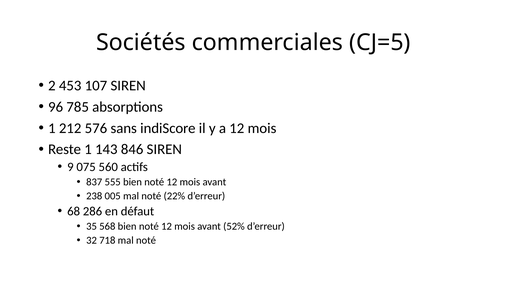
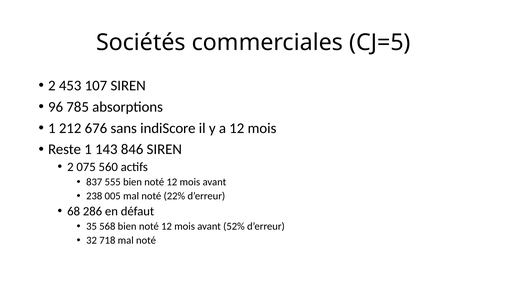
576: 576 -> 676
9 at (70, 167): 9 -> 2
